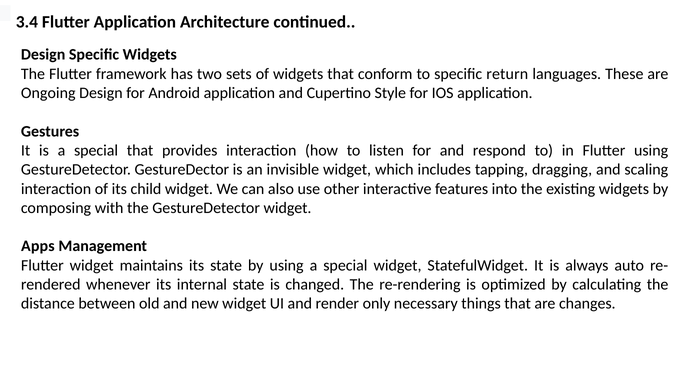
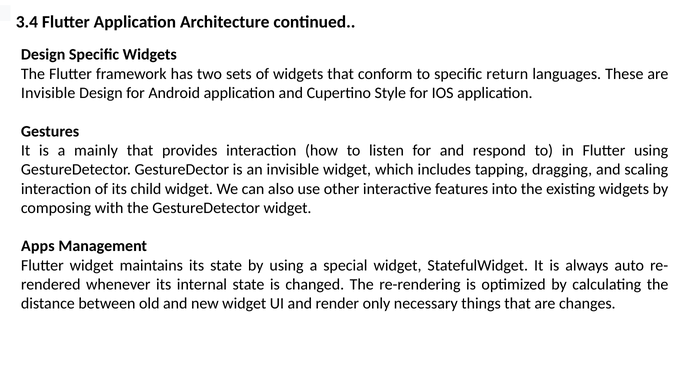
Ongoing at (48, 93): Ongoing -> Invisible
is a special: special -> mainly
